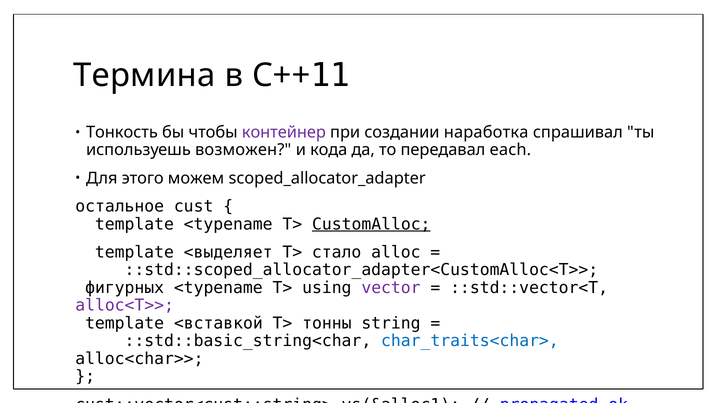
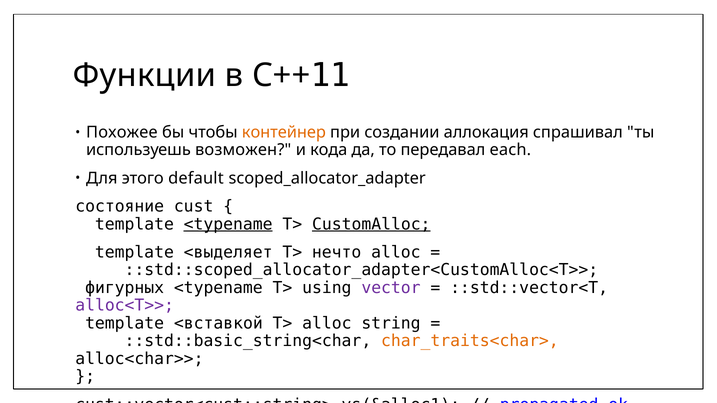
Термина: Термина -> Функции
Тонкость: Тонкость -> Похожее
контейнер colour: purple -> orange
наработка: наработка -> аллокация
можем: можем -> default
остальное: остальное -> состояние
<typename at (228, 224) underline: none -> present
стало: стало -> нечто
T> тонны: тонны -> alloc
char_traits<char> colour: blue -> orange
